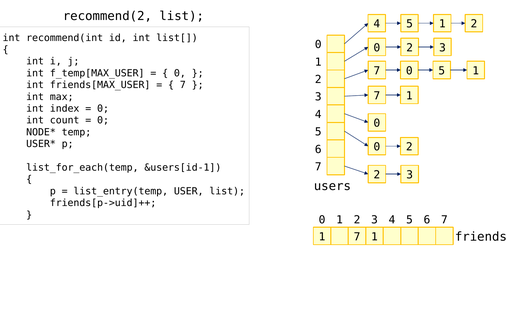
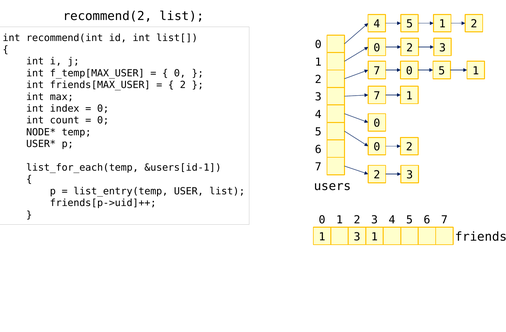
7 at (183, 85): 7 -> 2
7 at (357, 237): 7 -> 3
